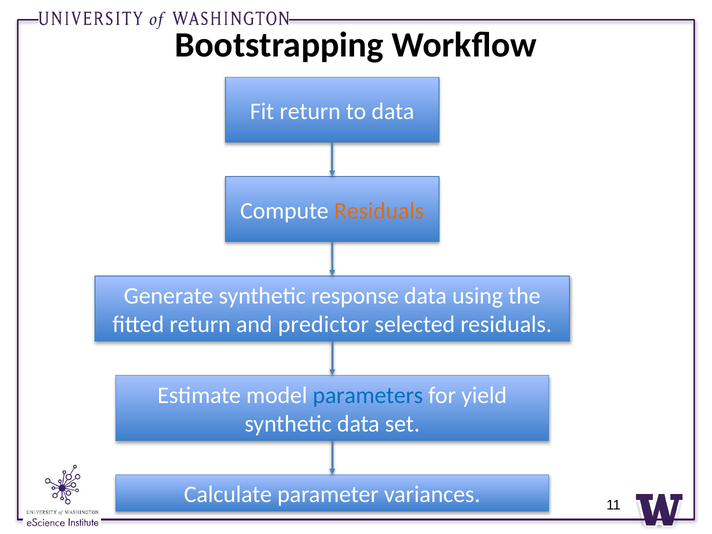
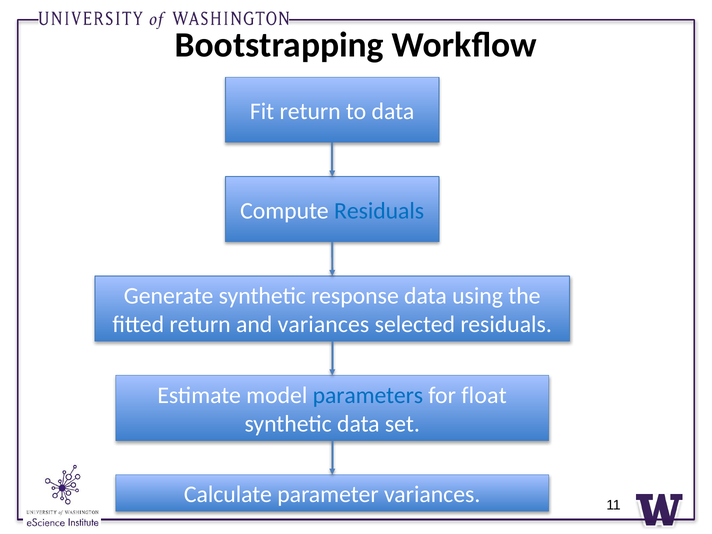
Residuals at (379, 211) colour: orange -> blue
and predictor: predictor -> variances
yield: yield -> float
